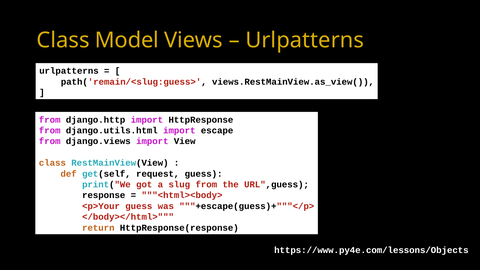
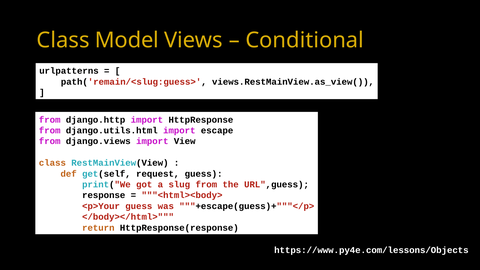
Urlpatterns at (305, 40): Urlpatterns -> Conditional
